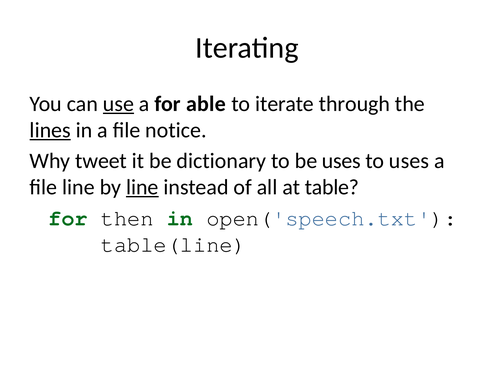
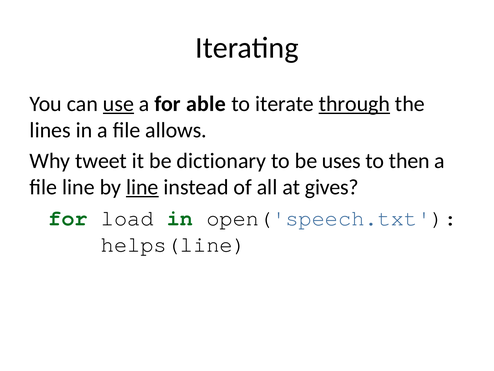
through underline: none -> present
lines underline: present -> none
notice: notice -> allows
to uses: uses -> then
table: table -> gives
then: then -> load
table(line: table(line -> helps(line
